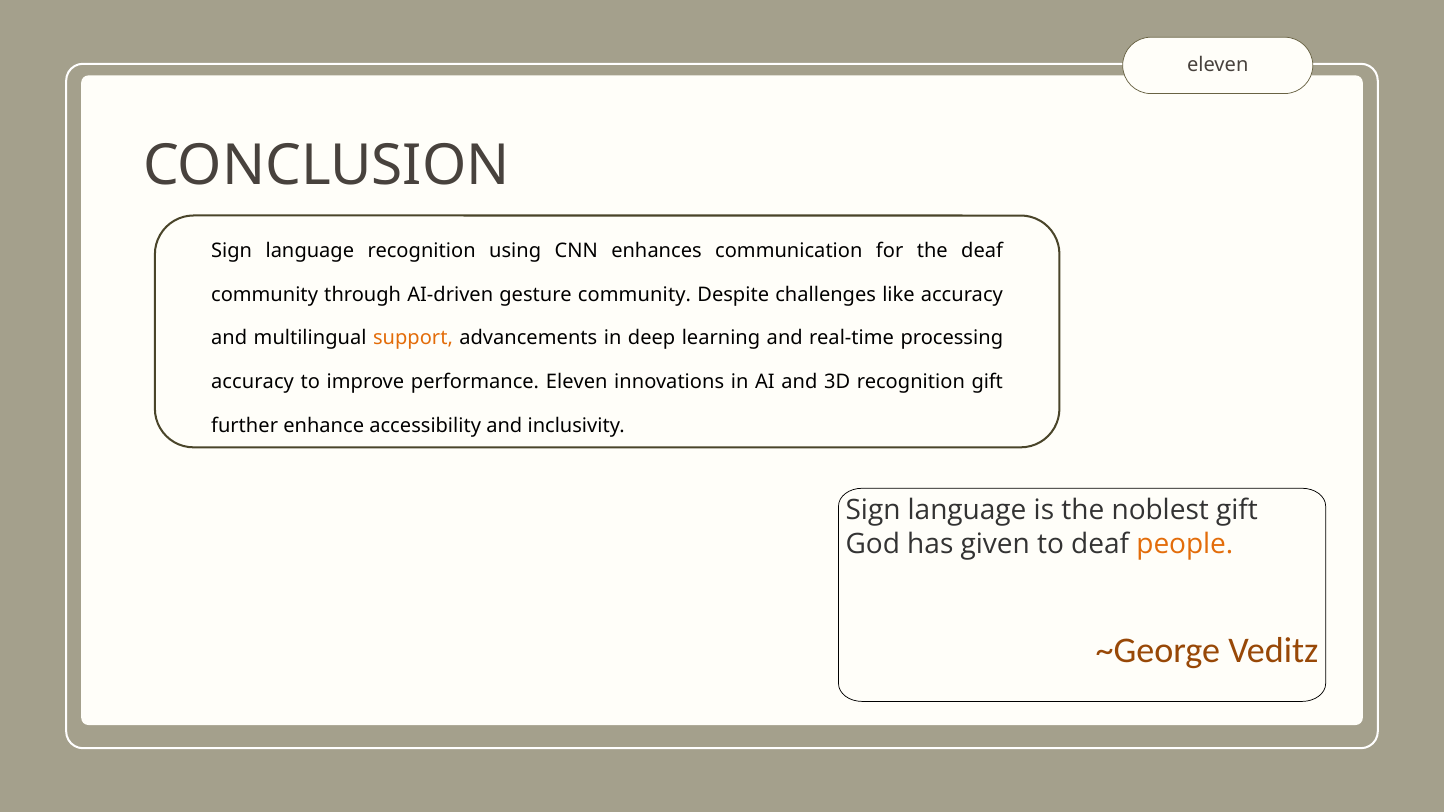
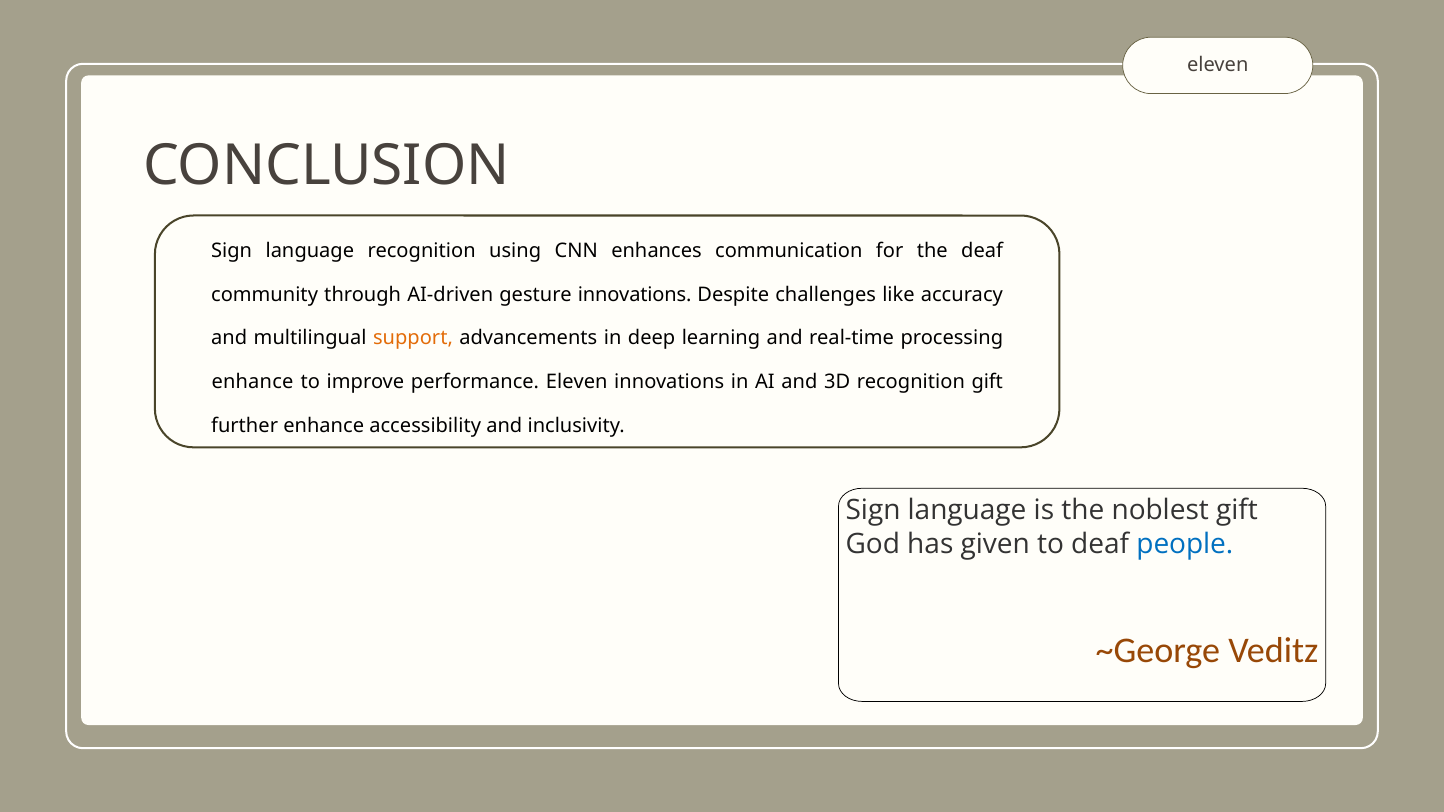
gesture community: community -> innovations
accuracy at (253, 382): accuracy -> enhance
people colour: orange -> blue
